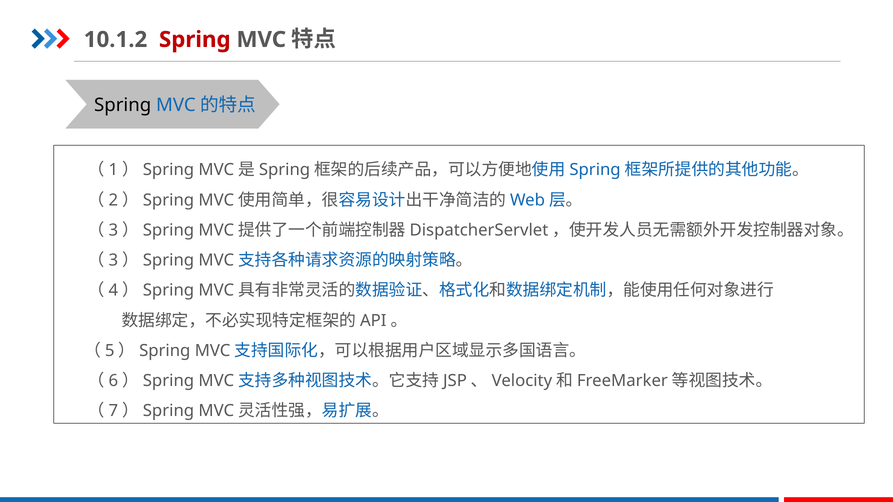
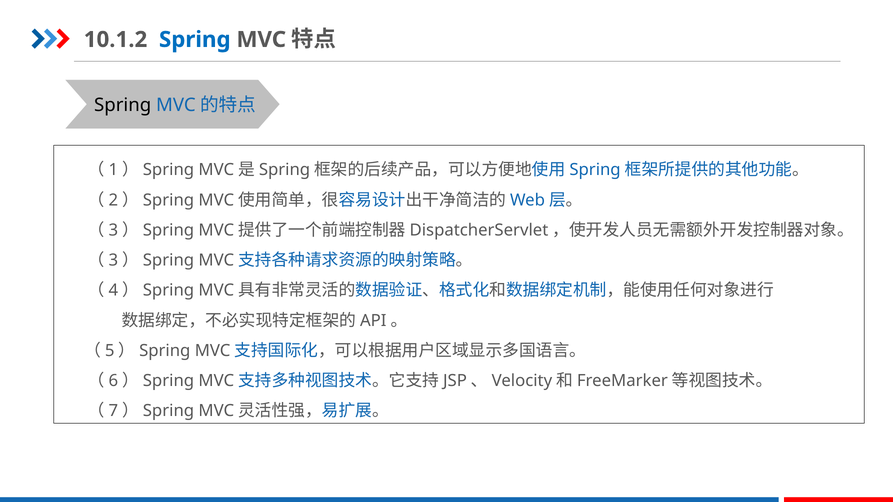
Spring at (195, 40) colour: red -> blue
